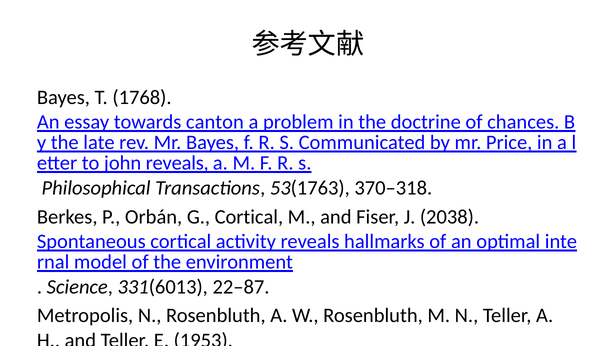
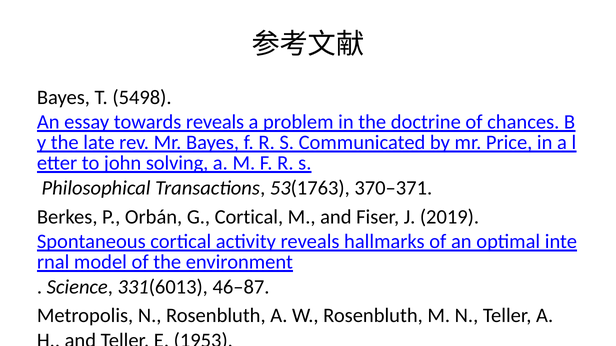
1768: 1768 -> 5498
towards canton: canton -> reveals
john reveals: reveals -> solving
370–318: 370–318 -> 370–371
2038: 2038 -> 2019
22–87: 22–87 -> 46–87
